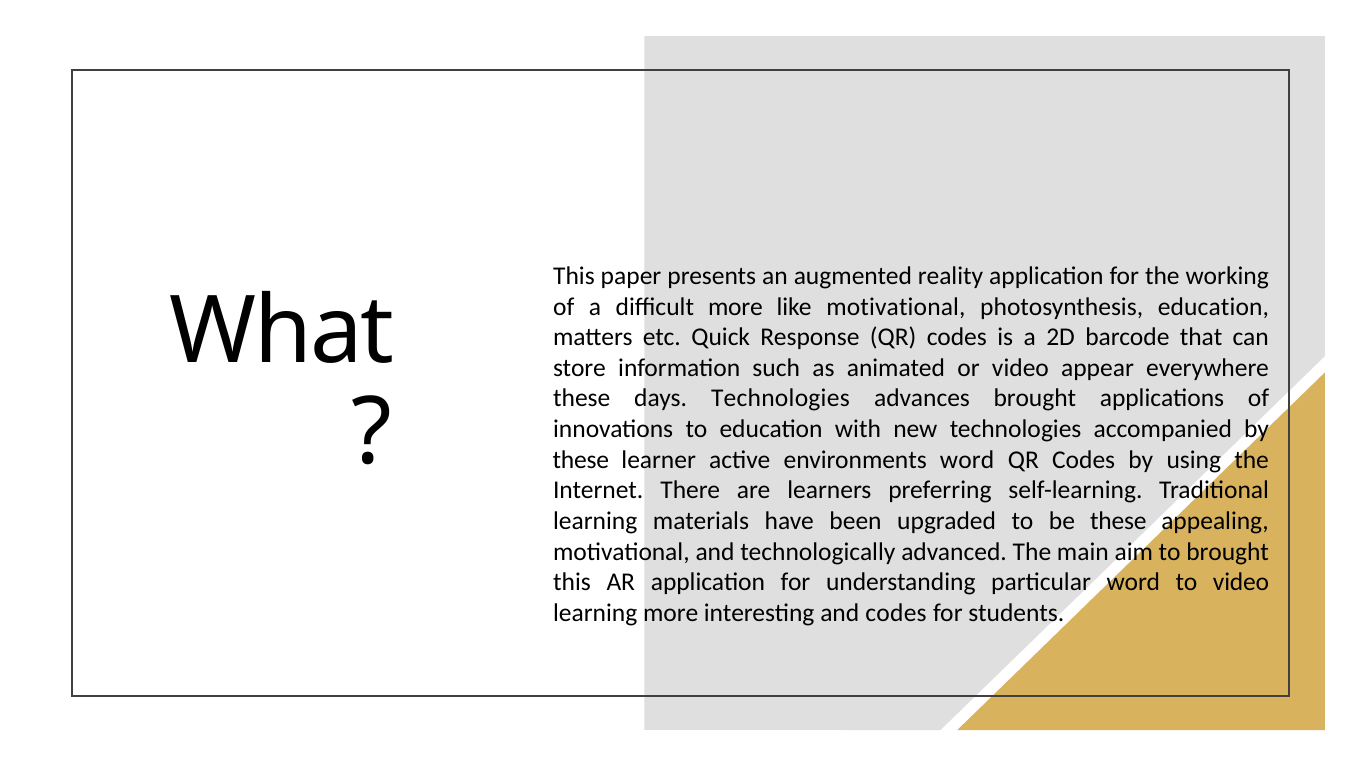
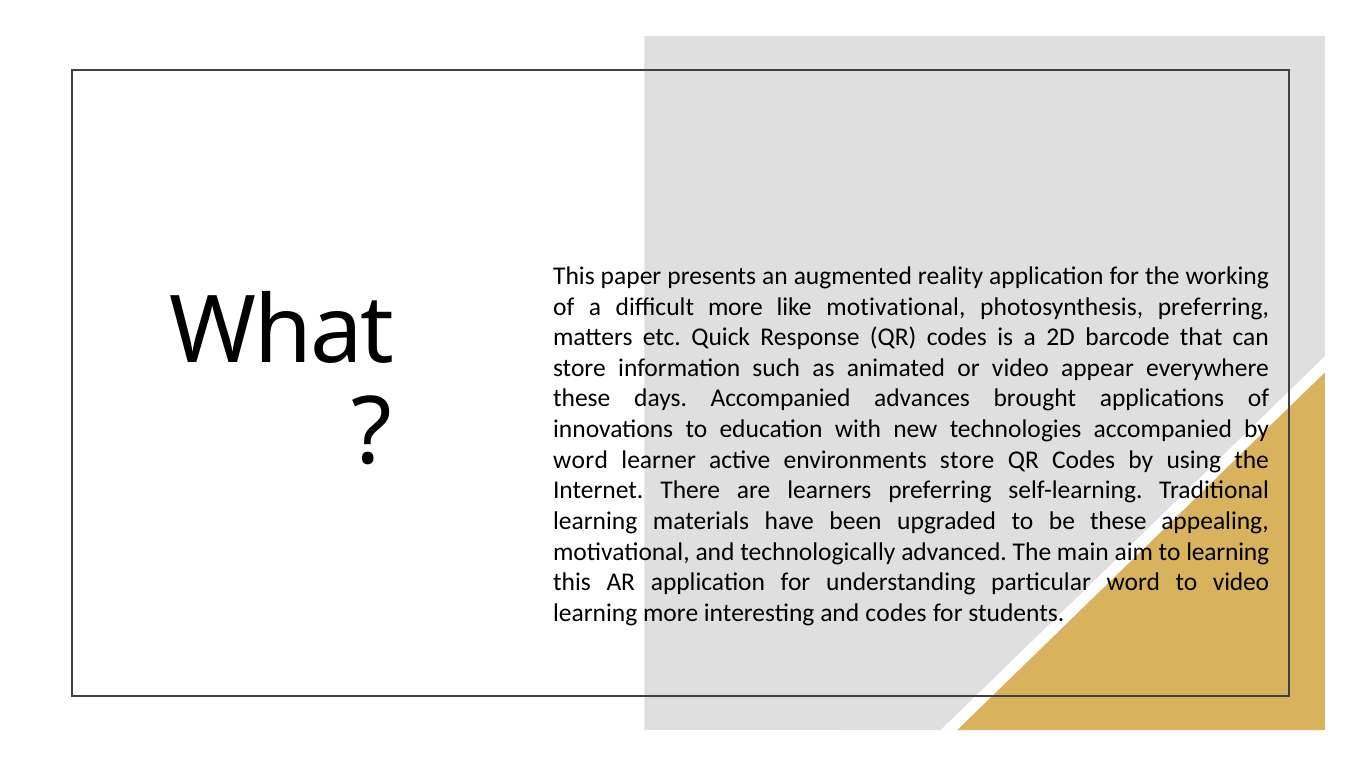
photosynthesis education: education -> preferring
days Technologies: Technologies -> Accompanied
these at (581, 460): these -> word
environments word: word -> store
to brought: brought -> learning
